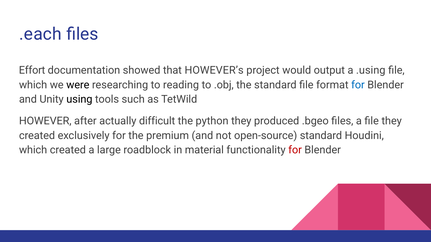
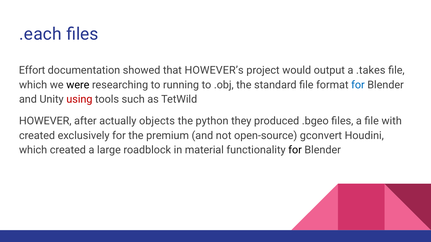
.using: .using -> .takes
reading: reading -> running
using colour: black -> red
difficult: difficult -> objects
file they: they -> with
open-source standard: standard -> gconvert
for at (295, 150) colour: red -> black
